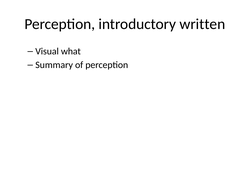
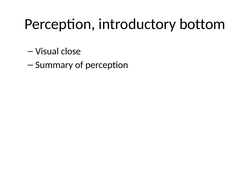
written: written -> bottom
what: what -> close
